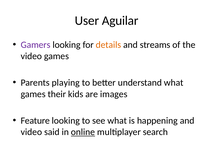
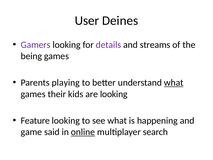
Aguilar: Aguilar -> Deines
details colour: orange -> purple
video at (31, 56): video -> being
what at (174, 83) underline: none -> present
are images: images -> looking
video at (31, 132): video -> game
